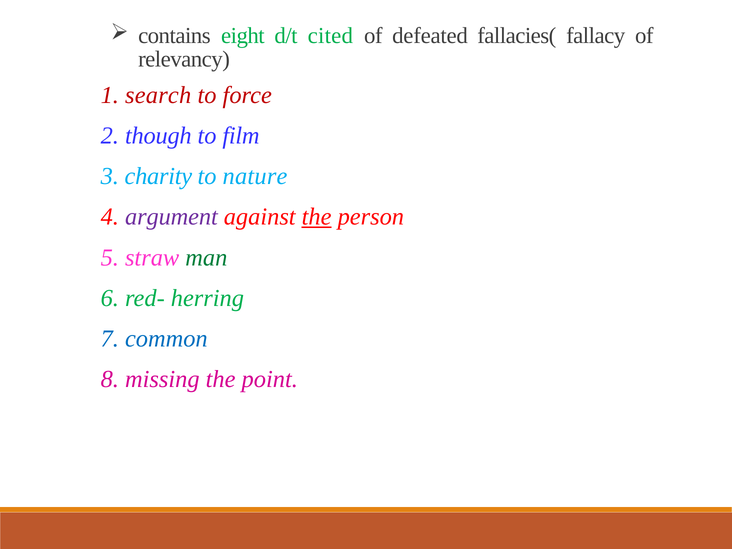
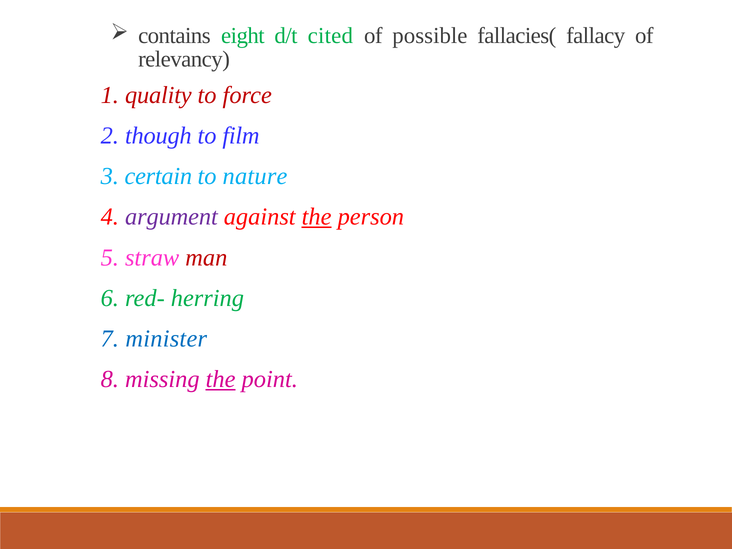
defeated: defeated -> possible
search: search -> quality
charity: charity -> certain
man colour: green -> red
common: common -> minister
the at (221, 379) underline: none -> present
